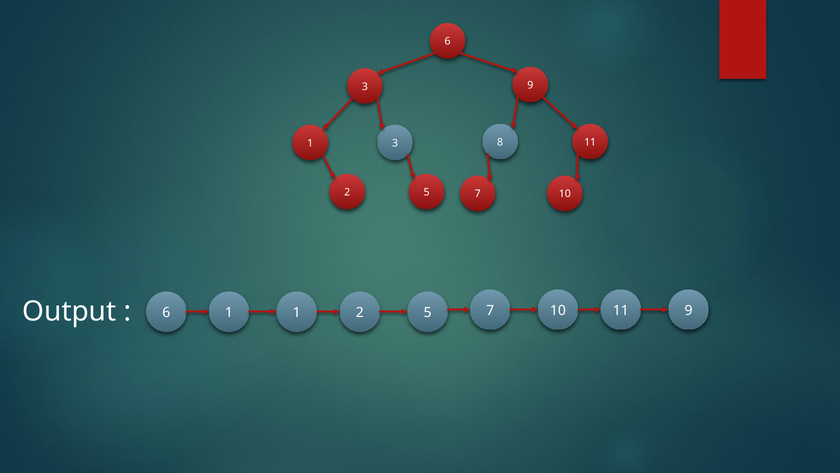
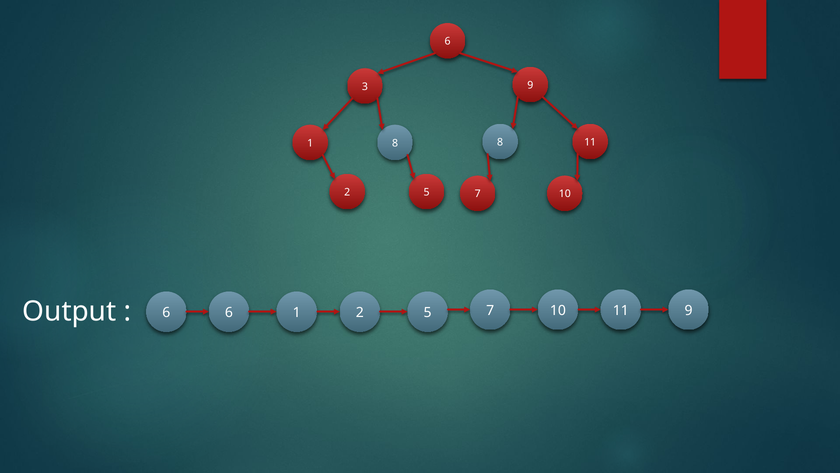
1 3: 3 -> 8
6 1: 1 -> 6
